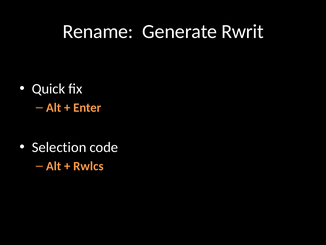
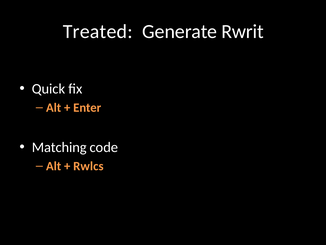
Rename: Rename -> Treated
Selection: Selection -> Matching
